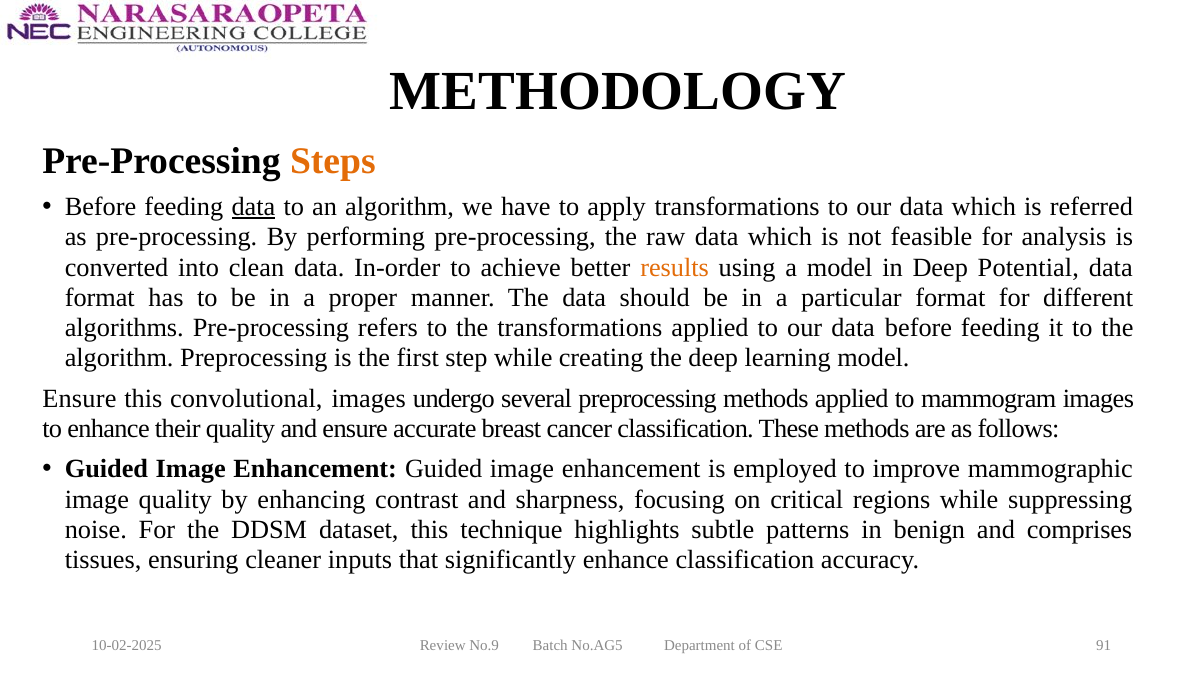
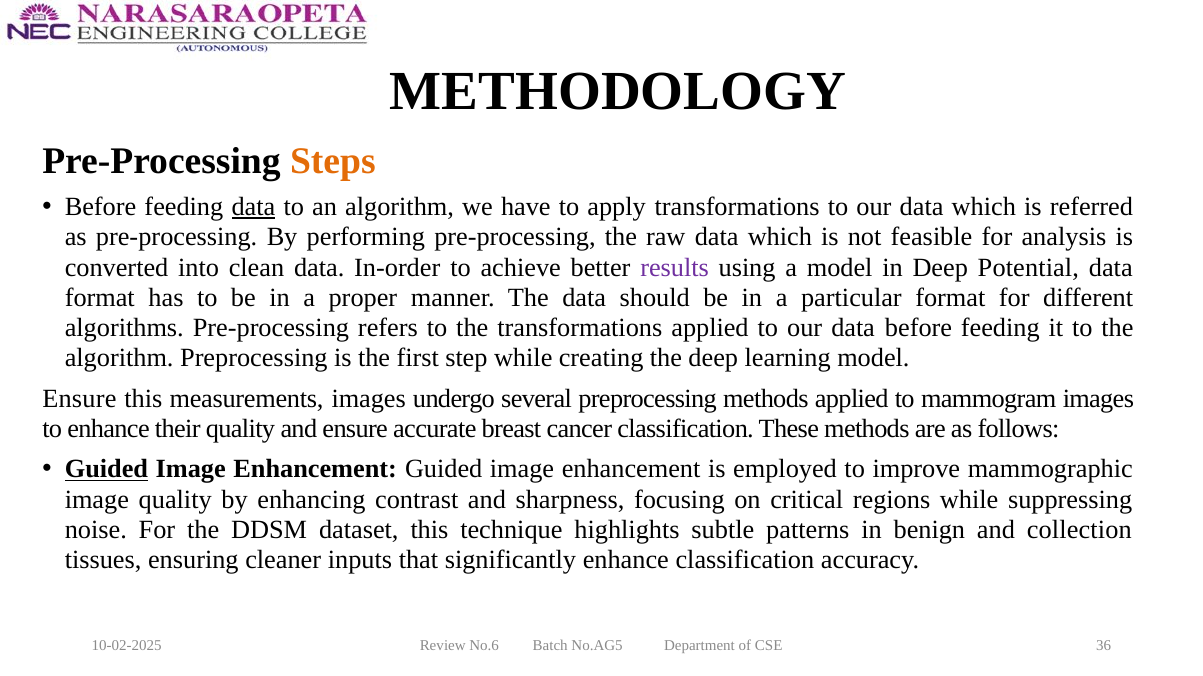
results colour: orange -> purple
convolutional: convolutional -> measurements
Guided at (106, 470) underline: none -> present
comprises: comprises -> collection
No.9: No.9 -> No.6
91: 91 -> 36
